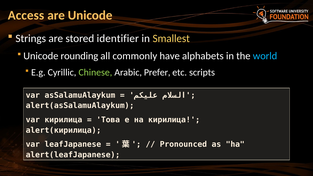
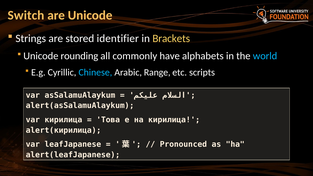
Access: Access -> Switch
Smallest: Smallest -> Brackets
Chinese colour: light green -> light blue
Prefer: Prefer -> Range
